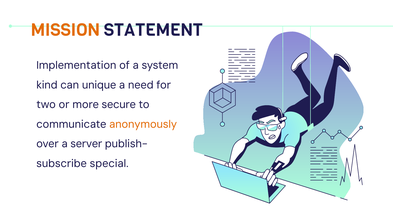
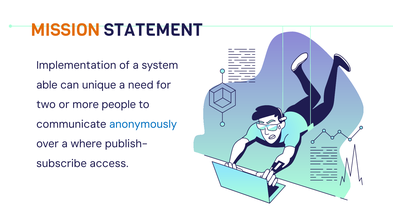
kind: kind -> able
secure: secure -> people
anonymously colour: orange -> blue
server: server -> where
special: special -> access
